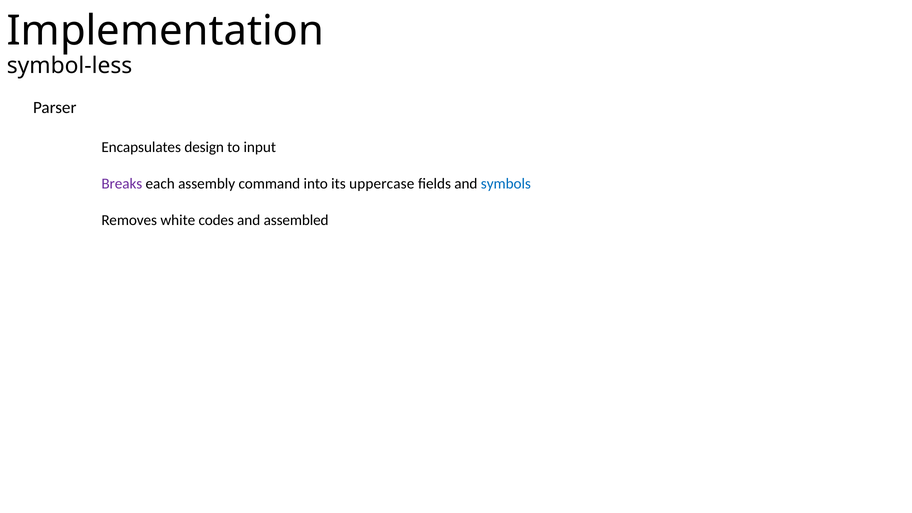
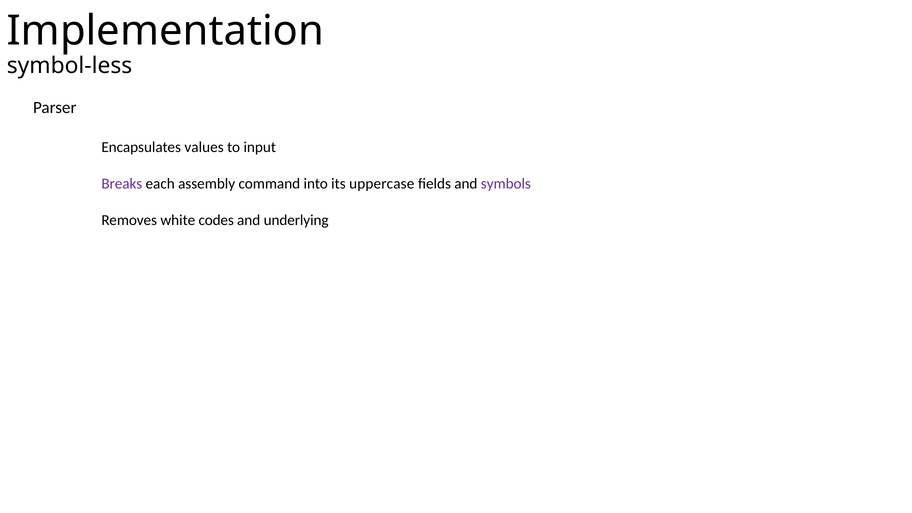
Encapsulates design: design -> values
symbols at (506, 184) colour: blue -> purple
assembled: assembled -> underlying
